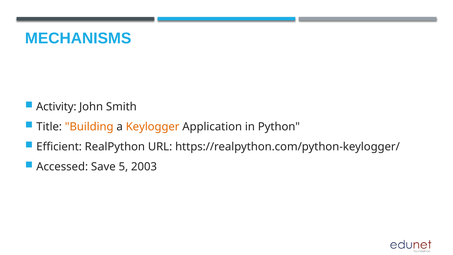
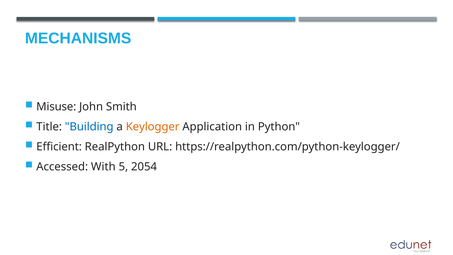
Activity: Activity -> Misuse
Building colour: orange -> blue
Save: Save -> With
2003: 2003 -> 2054
